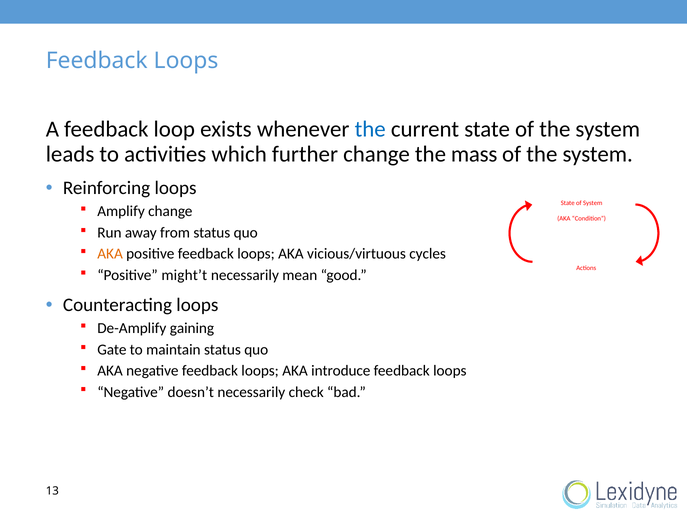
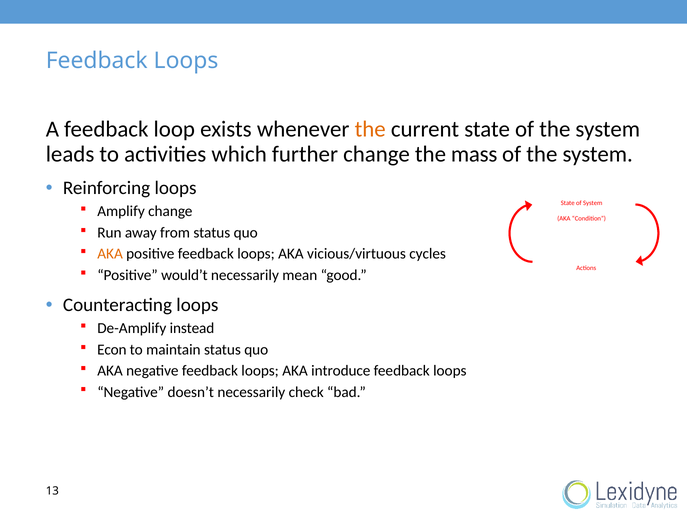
the at (370, 129) colour: blue -> orange
might’t: might’t -> would’t
gaining: gaining -> instead
Gate: Gate -> Econ
